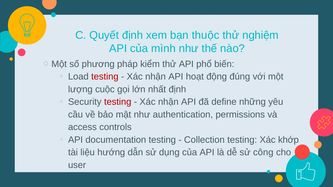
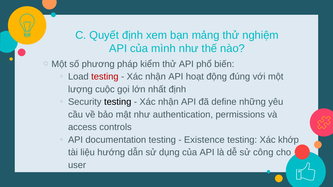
thuộc: thuộc -> mảng
testing at (118, 102) colour: red -> black
Collection: Collection -> Existence
